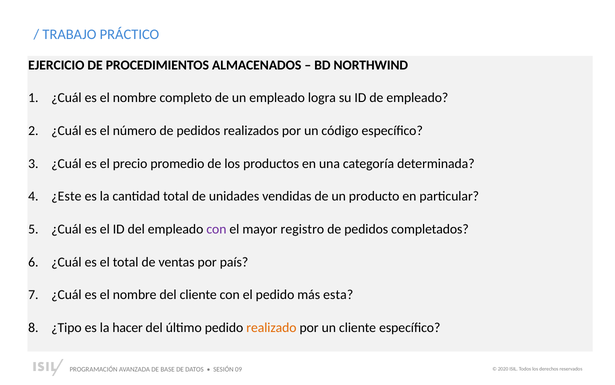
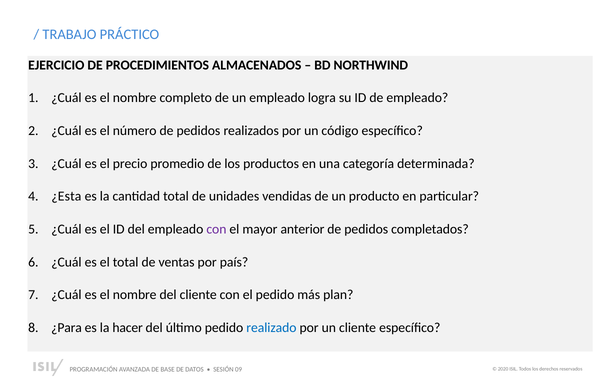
¿Este: ¿Este -> ¿Esta
registro: registro -> anterior
esta: esta -> plan
¿Tipo: ¿Tipo -> ¿Para
realizado colour: orange -> blue
